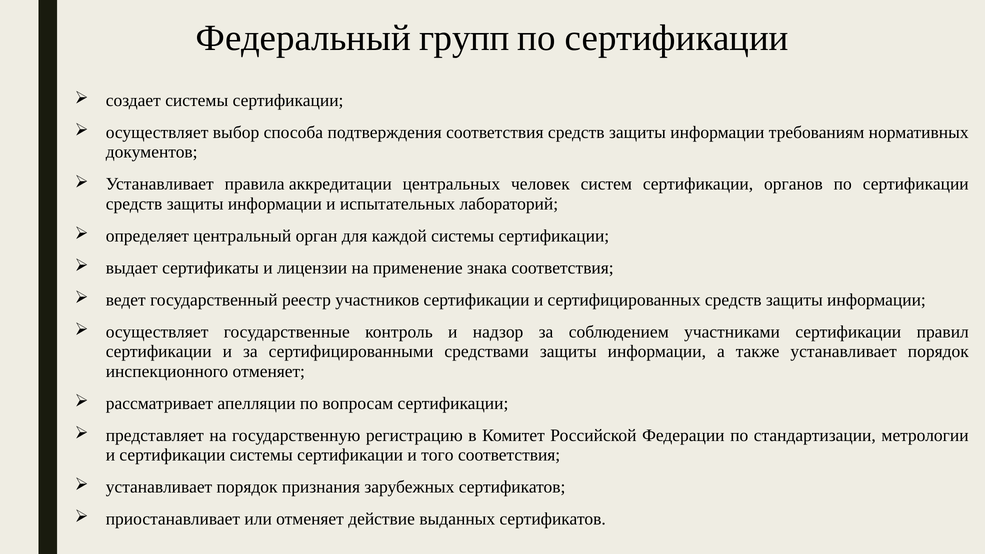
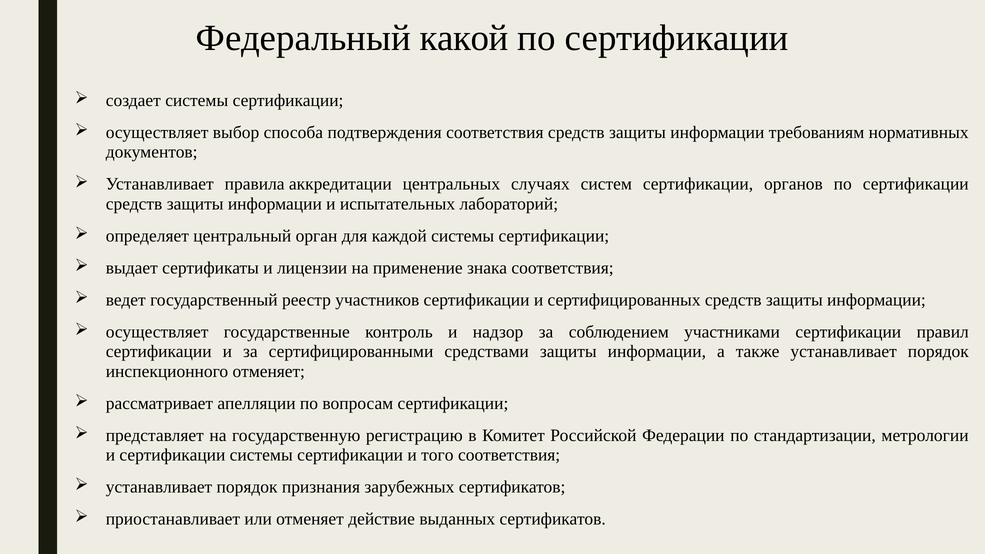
групп: групп -> какой
человек: человек -> случаях
